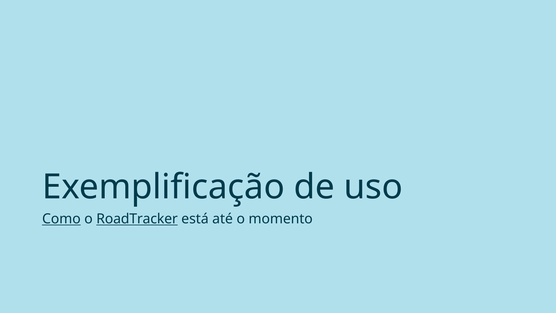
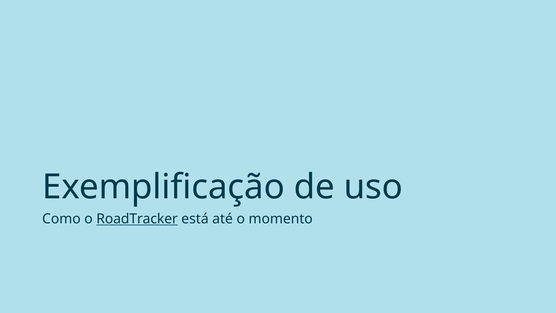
Como underline: present -> none
